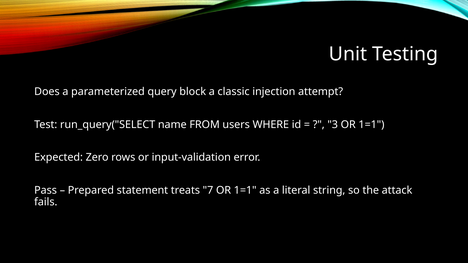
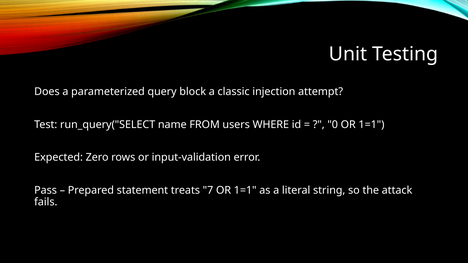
3: 3 -> 0
